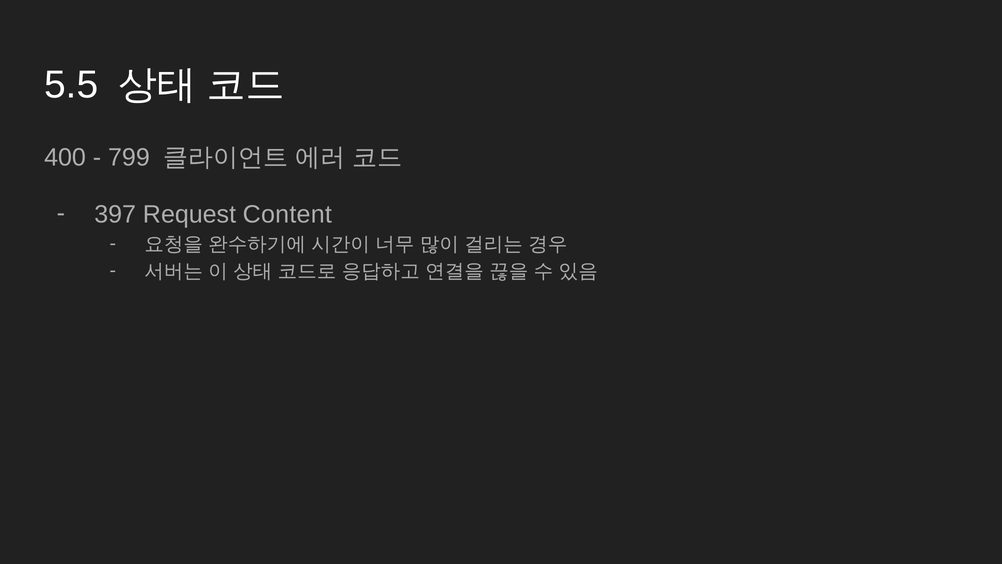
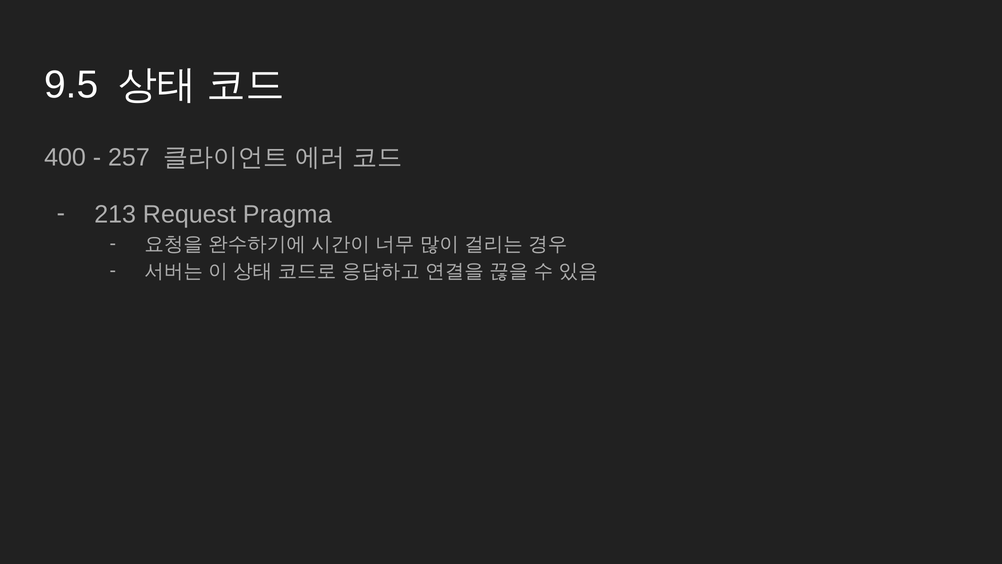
5.5: 5.5 -> 9.5
799: 799 -> 257
397: 397 -> 213
Content: Content -> Pragma
